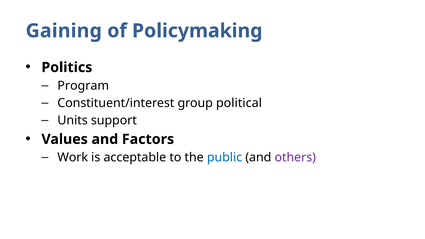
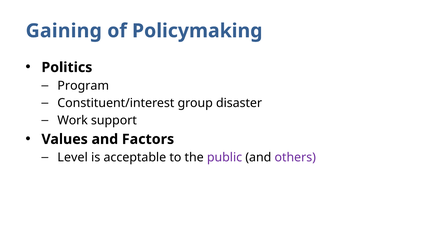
political: political -> disaster
Units: Units -> Work
Work: Work -> Level
public colour: blue -> purple
